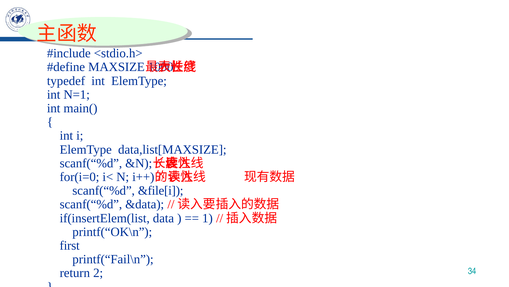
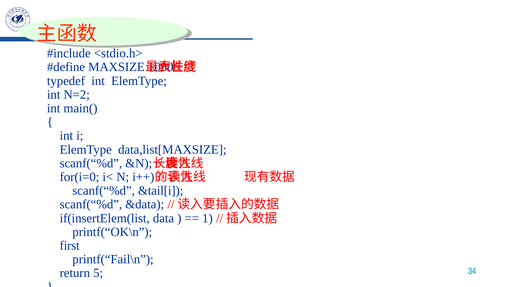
N=1: N=1 -> N=2
&file[i: &file[i -> &tail[i
2: 2 -> 5
